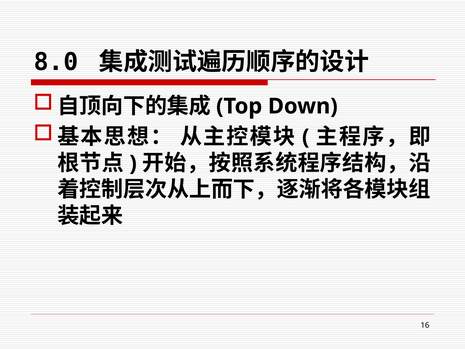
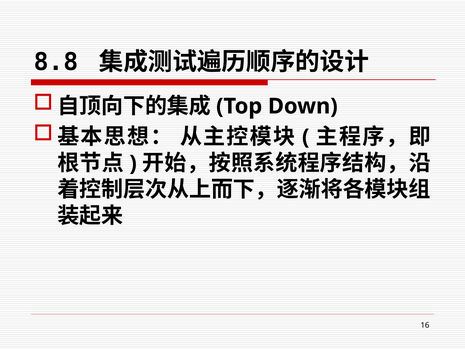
8.0: 8.0 -> 8.8
